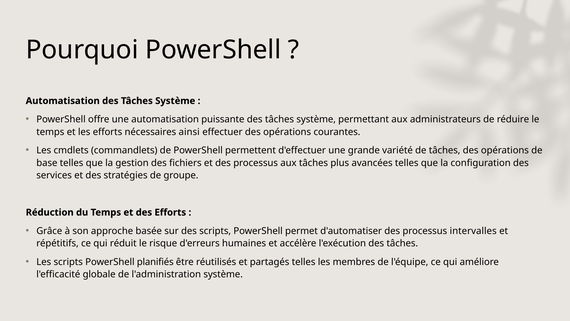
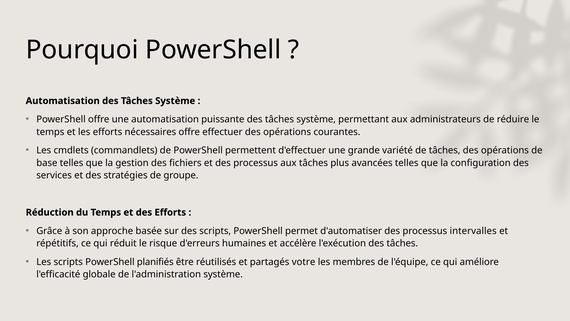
nécessaires ainsi: ainsi -> offre
partagés telles: telles -> votre
